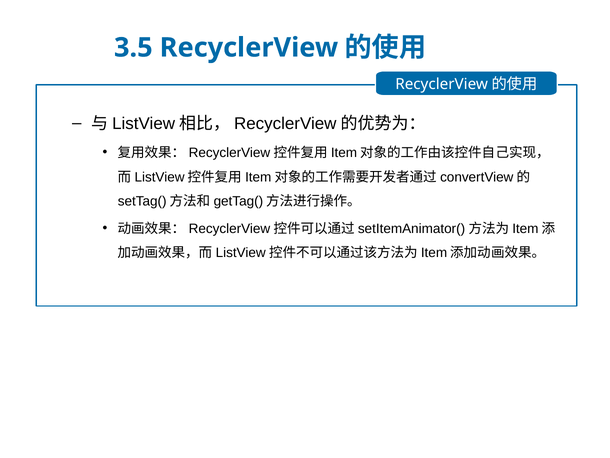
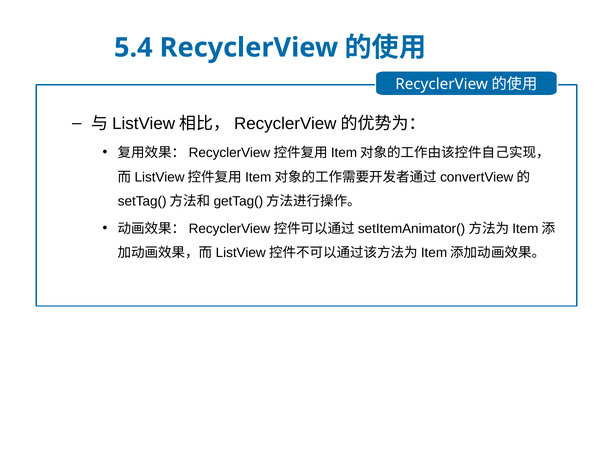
3.5: 3.5 -> 5.4
